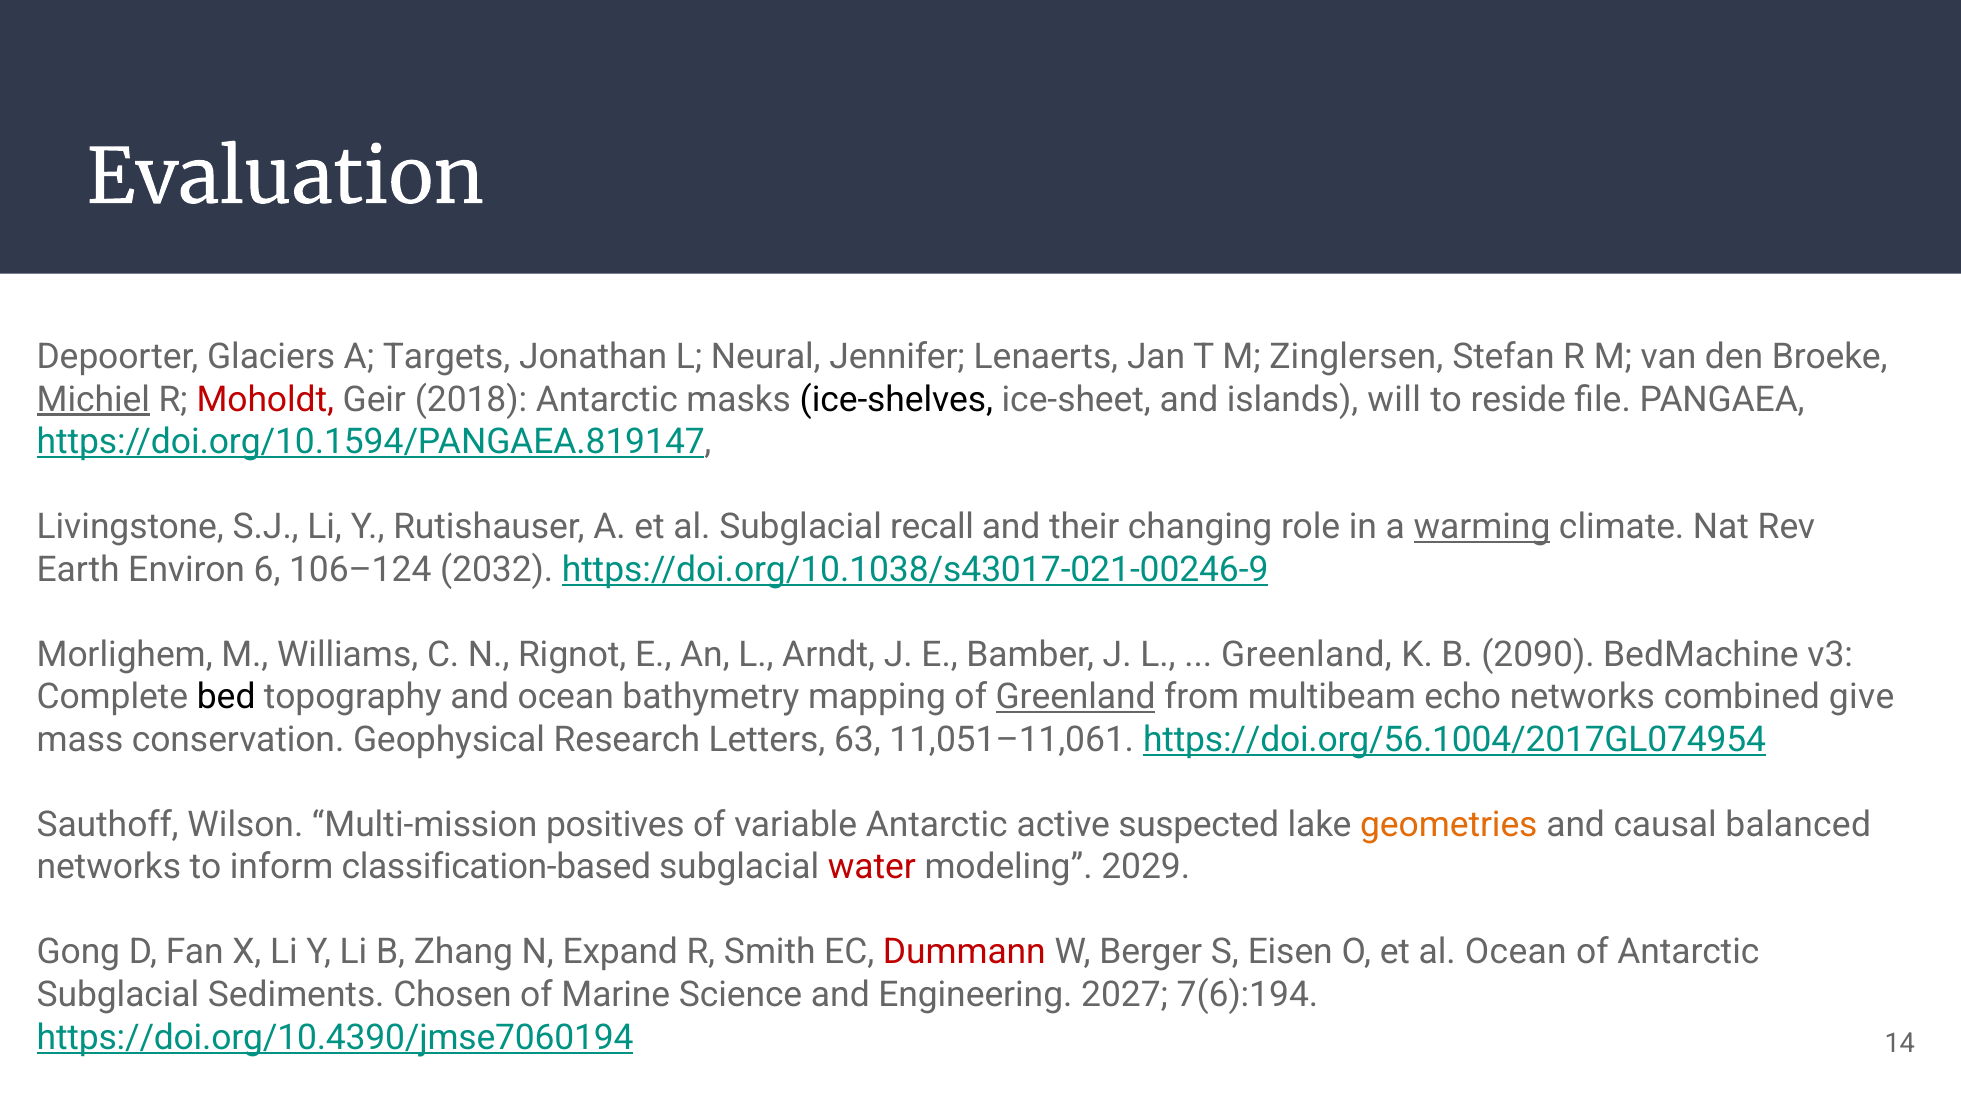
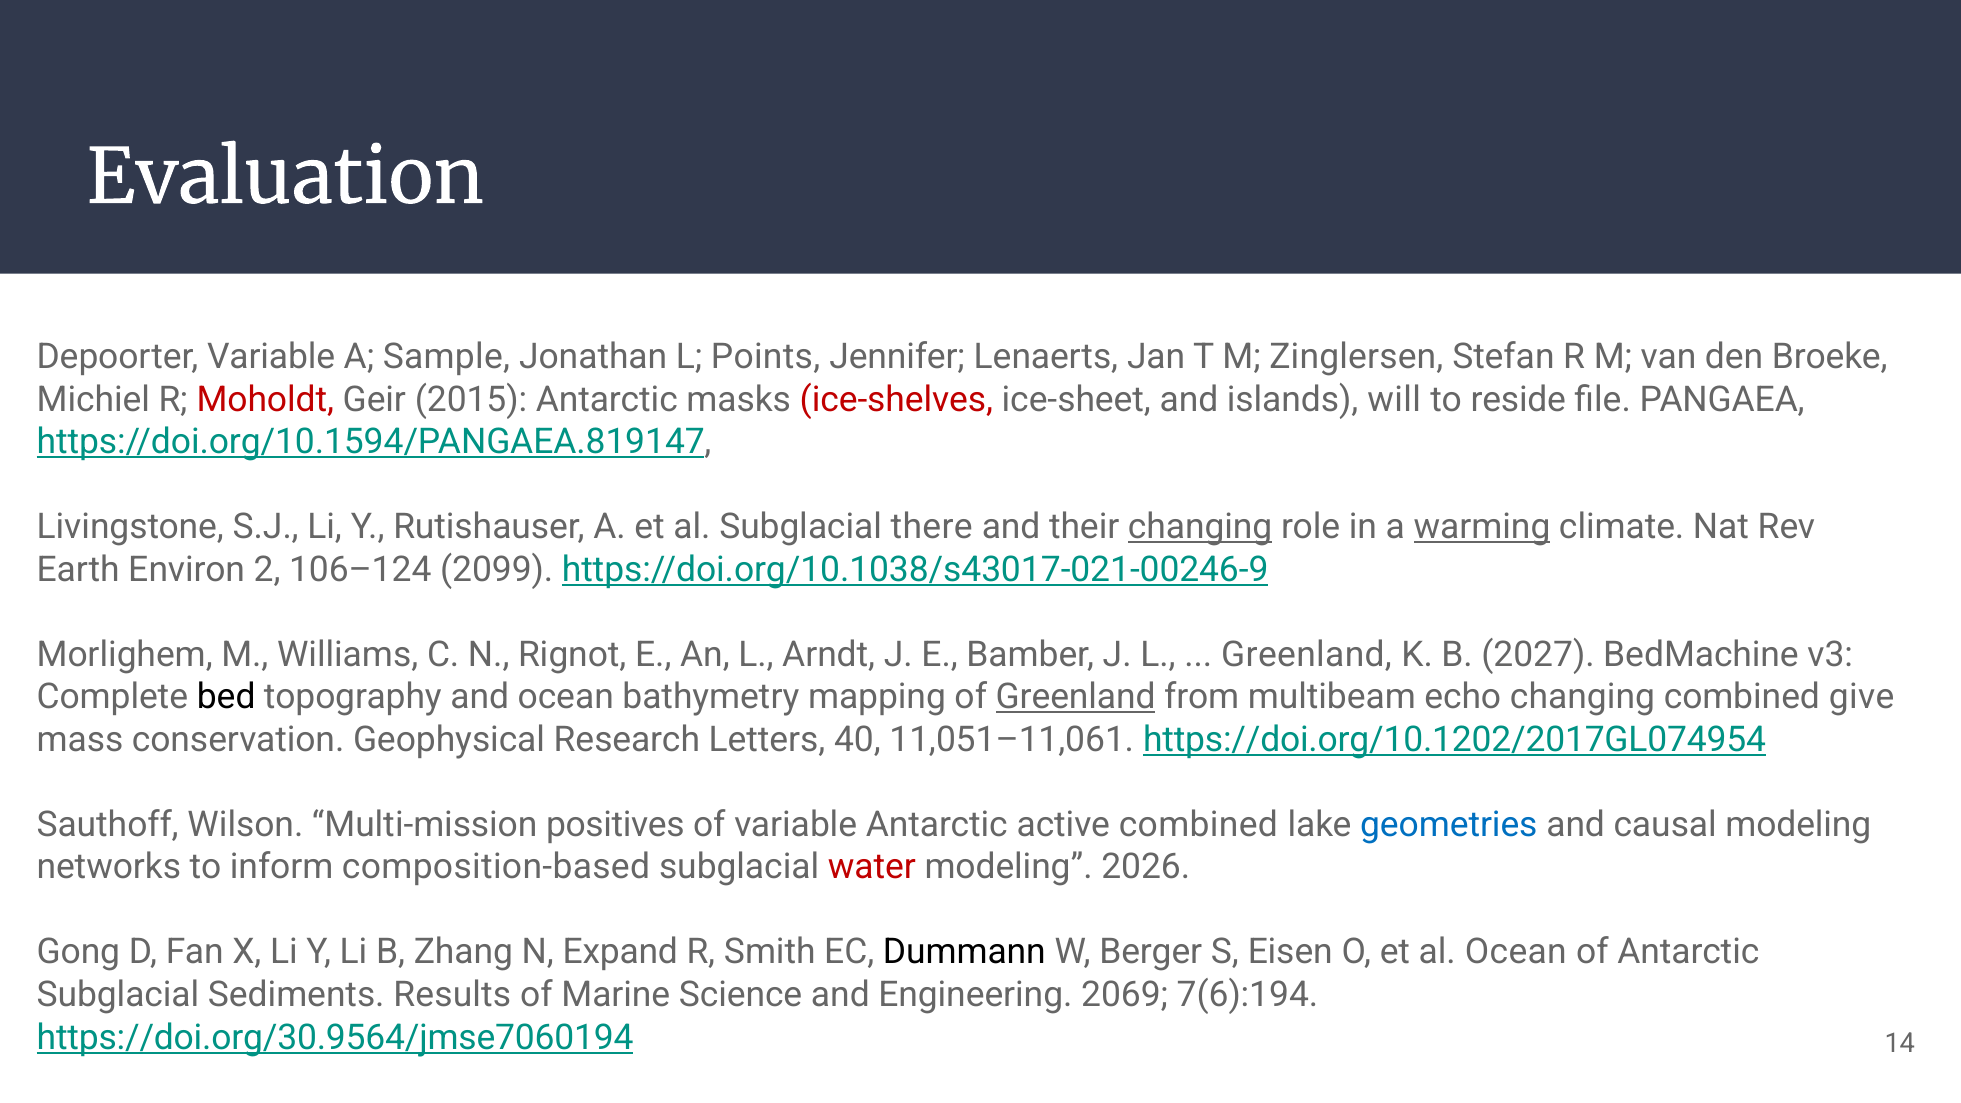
Depoorter Glaciers: Glaciers -> Variable
Targets: Targets -> Sample
Neural: Neural -> Points
Michiel underline: present -> none
2018: 2018 -> 2015
ice-shelves colour: black -> red
recall: recall -> there
changing at (1200, 527) underline: none -> present
6: 6 -> 2
2032: 2032 -> 2099
2090: 2090 -> 2027
echo networks: networks -> changing
63: 63 -> 40
https://doi.org/56.1004/2017GL074954: https://doi.org/56.1004/2017GL074954 -> https://doi.org/10.1202/2017GL074954
active suspected: suspected -> combined
geometries colour: orange -> blue
causal balanced: balanced -> modeling
classification-based: classification-based -> composition-based
2029: 2029 -> 2026
Dummann colour: red -> black
Chosen: Chosen -> Results
2027: 2027 -> 2069
https://doi.org/10.4390/jmse7060194: https://doi.org/10.4390/jmse7060194 -> https://doi.org/30.9564/jmse7060194
